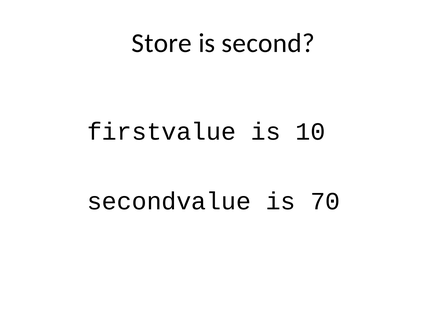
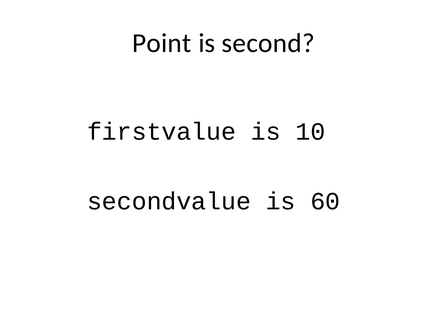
Store: Store -> Point
70: 70 -> 60
